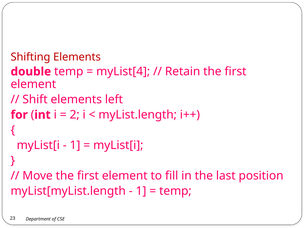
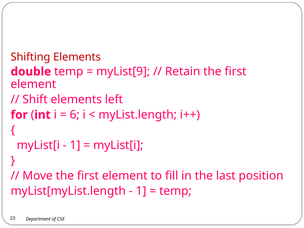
myList[4: myList[4 -> myList[9
2: 2 -> 6
